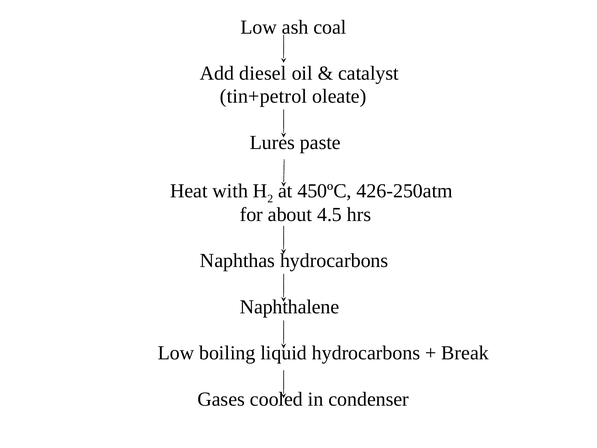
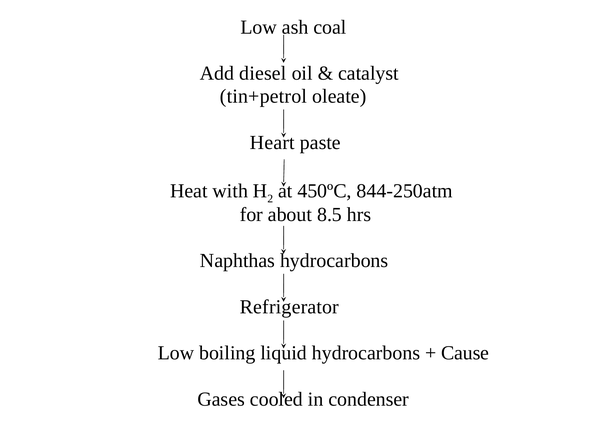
Lures: Lures -> Heart
426-250atm: 426-250atm -> 844-250atm
4.5: 4.5 -> 8.5
Naphthalene: Naphthalene -> Refrigerator
Break: Break -> Cause
